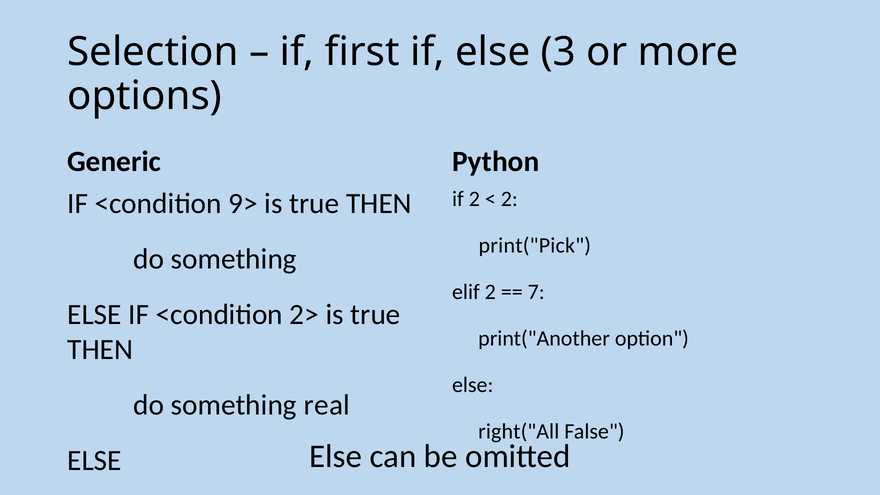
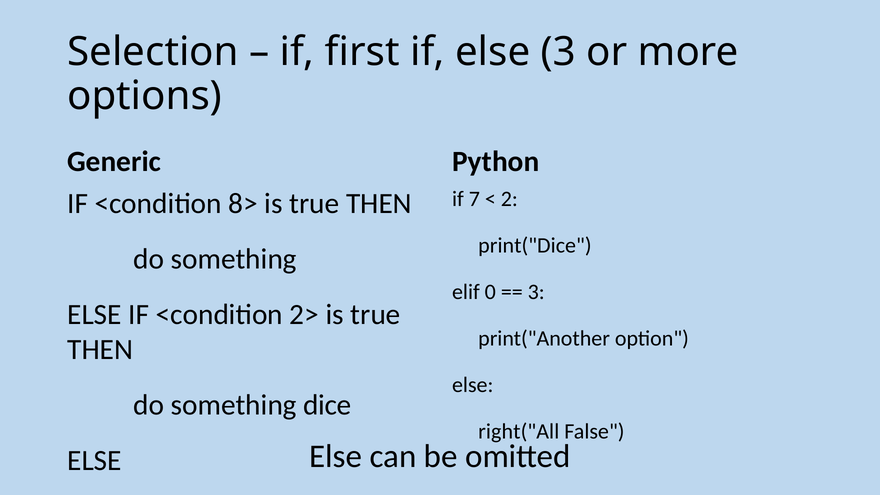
if 2: 2 -> 7
9>: 9> -> 8>
print("Pick: print("Pick -> print("Dice
elif 2: 2 -> 0
7 at (536, 292): 7 -> 3
real: real -> dice
